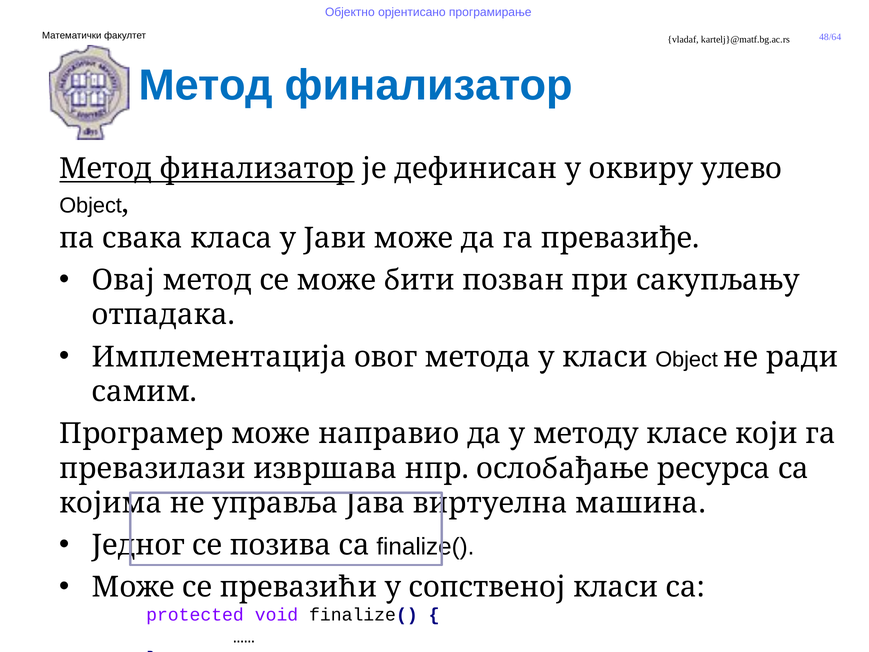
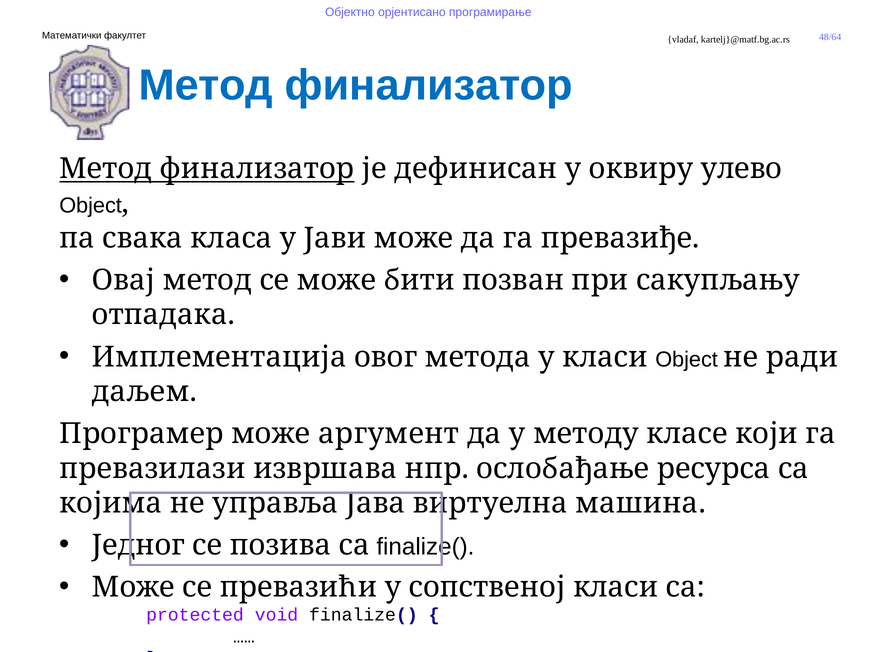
самим: самим -> даљем
направио: направио -> аргумент
